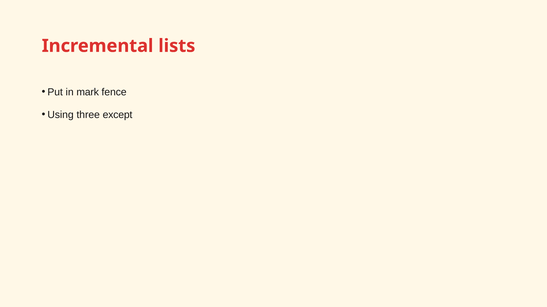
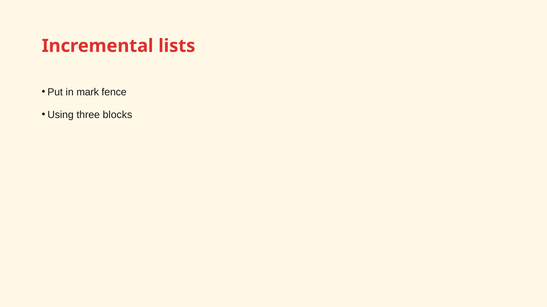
except: except -> blocks
